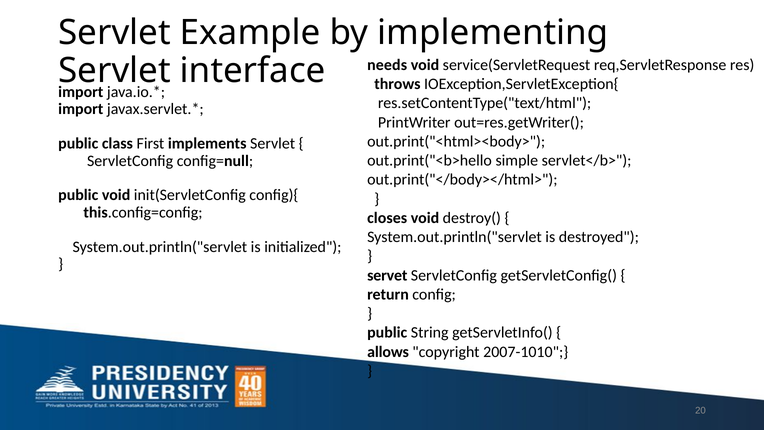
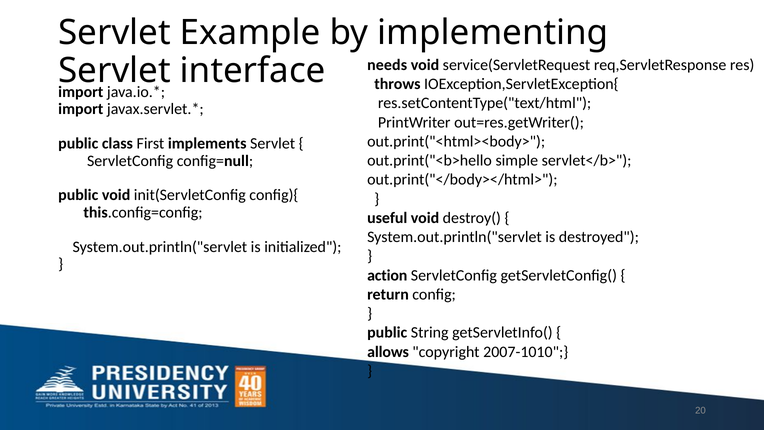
closes: closes -> useful
servet: servet -> action
